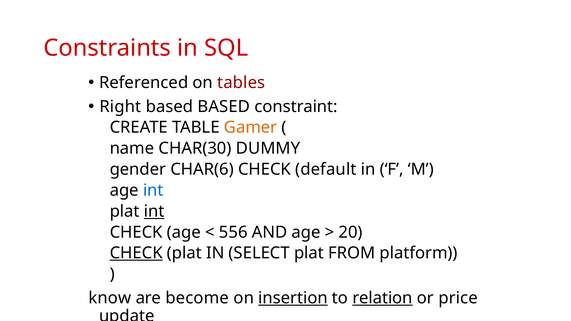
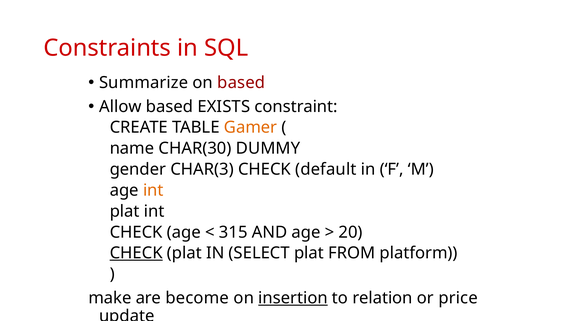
Referenced: Referenced -> Summarize
on tables: tables -> based
Right: Right -> Allow
based BASED: BASED -> EXISTS
CHAR(6: CHAR(6 -> CHAR(3
int at (153, 190) colour: blue -> orange
int at (154, 211) underline: present -> none
556: 556 -> 315
know: know -> make
relation underline: present -> none
